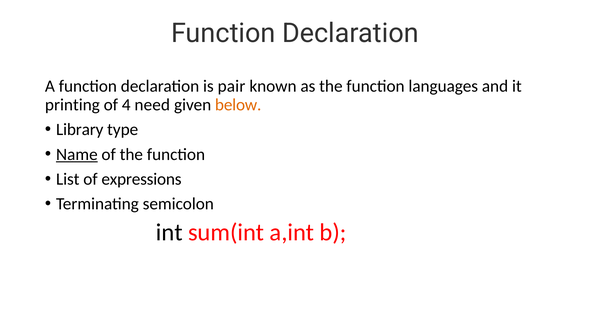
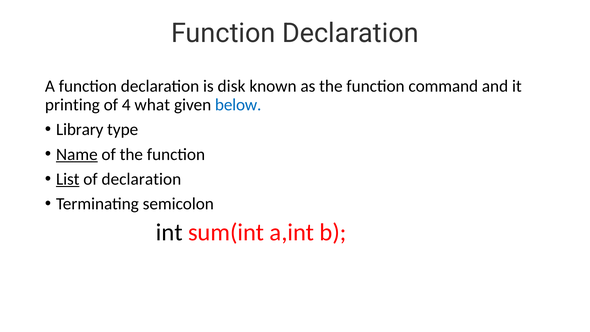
pair: pair -> disk
languages: languages -> command
need: need -> what
below colour: orange -> blue
List underline: none -> present
of expressions: expressions -> declaration
